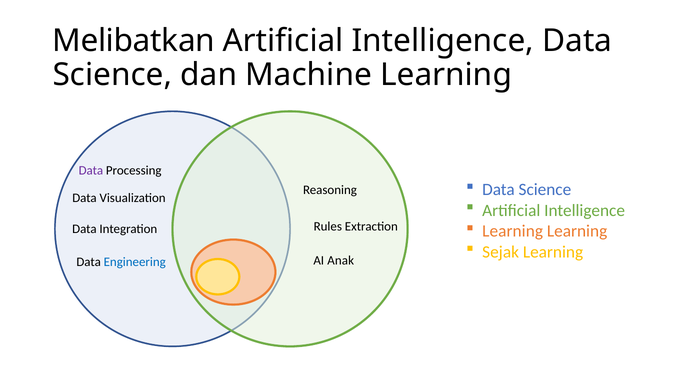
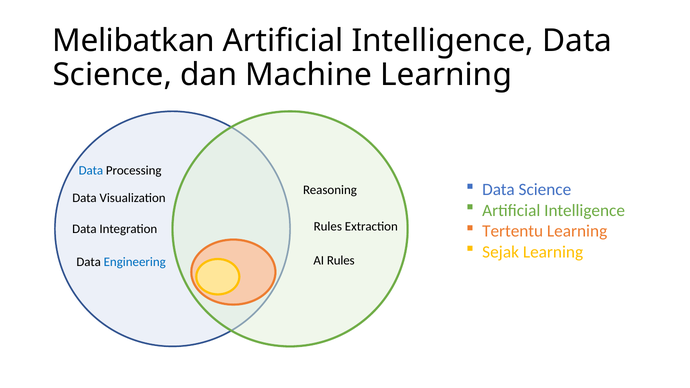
Data at (91, 171) colour: purple -> blue
Learning at (513, 231): Learning -> Tertentu
AI Anak: Anak -> Rules
